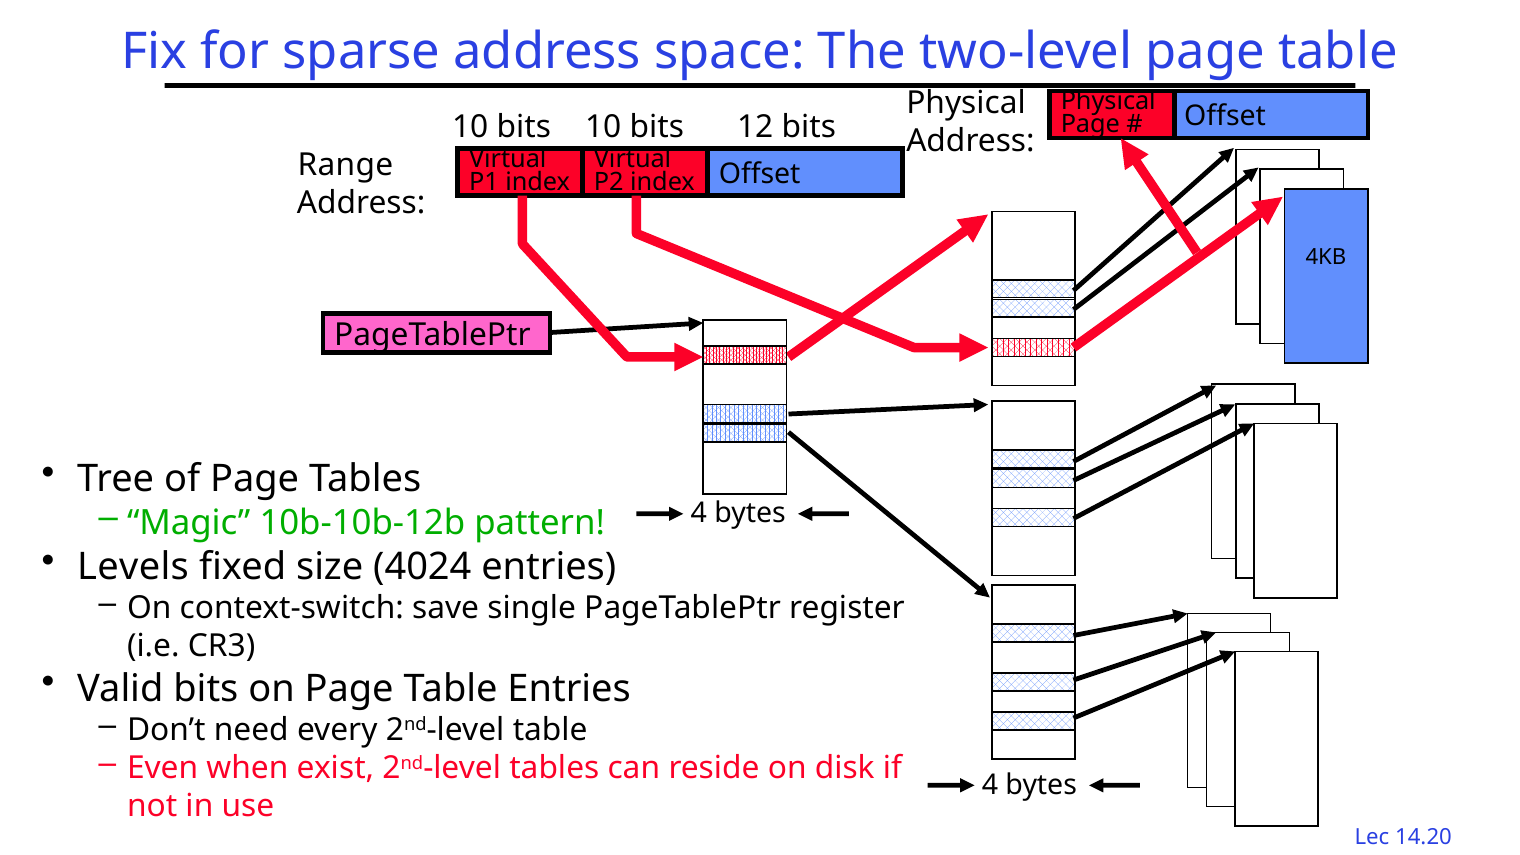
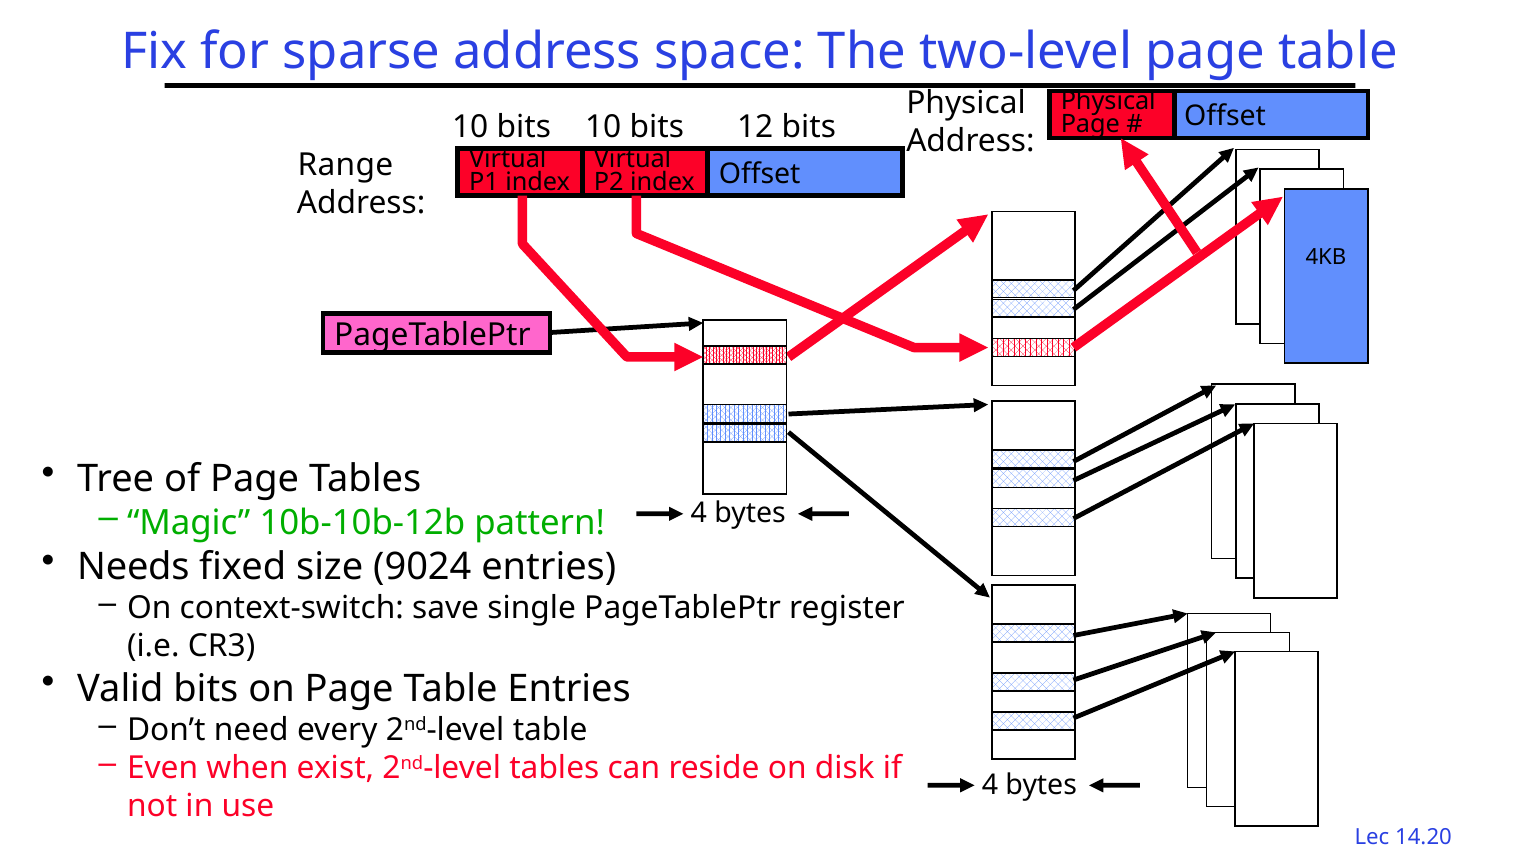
Levels: Levels -> Needs
4024: 4024 -> 9024
